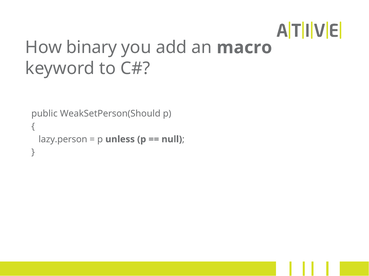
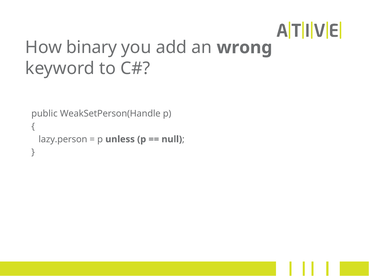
macro: macro -> wrong
WeakSetPerson(Should: WeakSetPerson(Should -> WeakSetPerson(Handle
